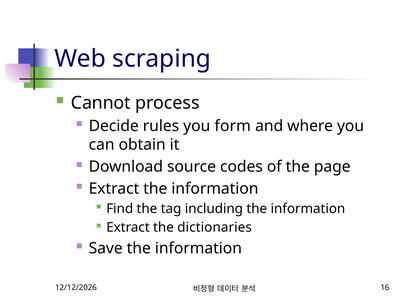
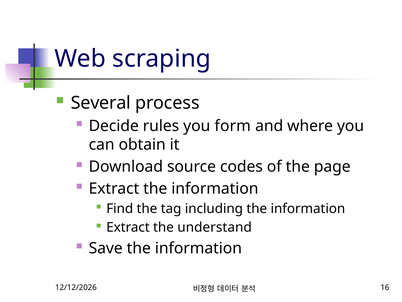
Cannot: Cannot -> Several
dictionaries: dictionaries -> understand
